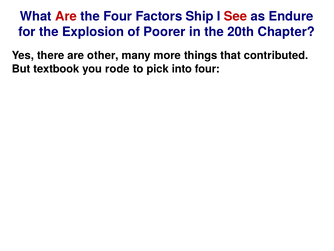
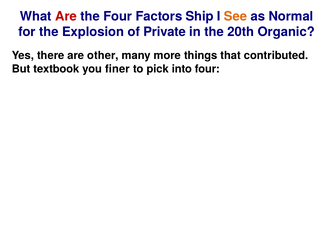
See colour: red -> orange
Endure: Endure -> Normal
Poorer: Poorer -> Private
Chapter: Chapter -> Organic
rode: rode -> finer
